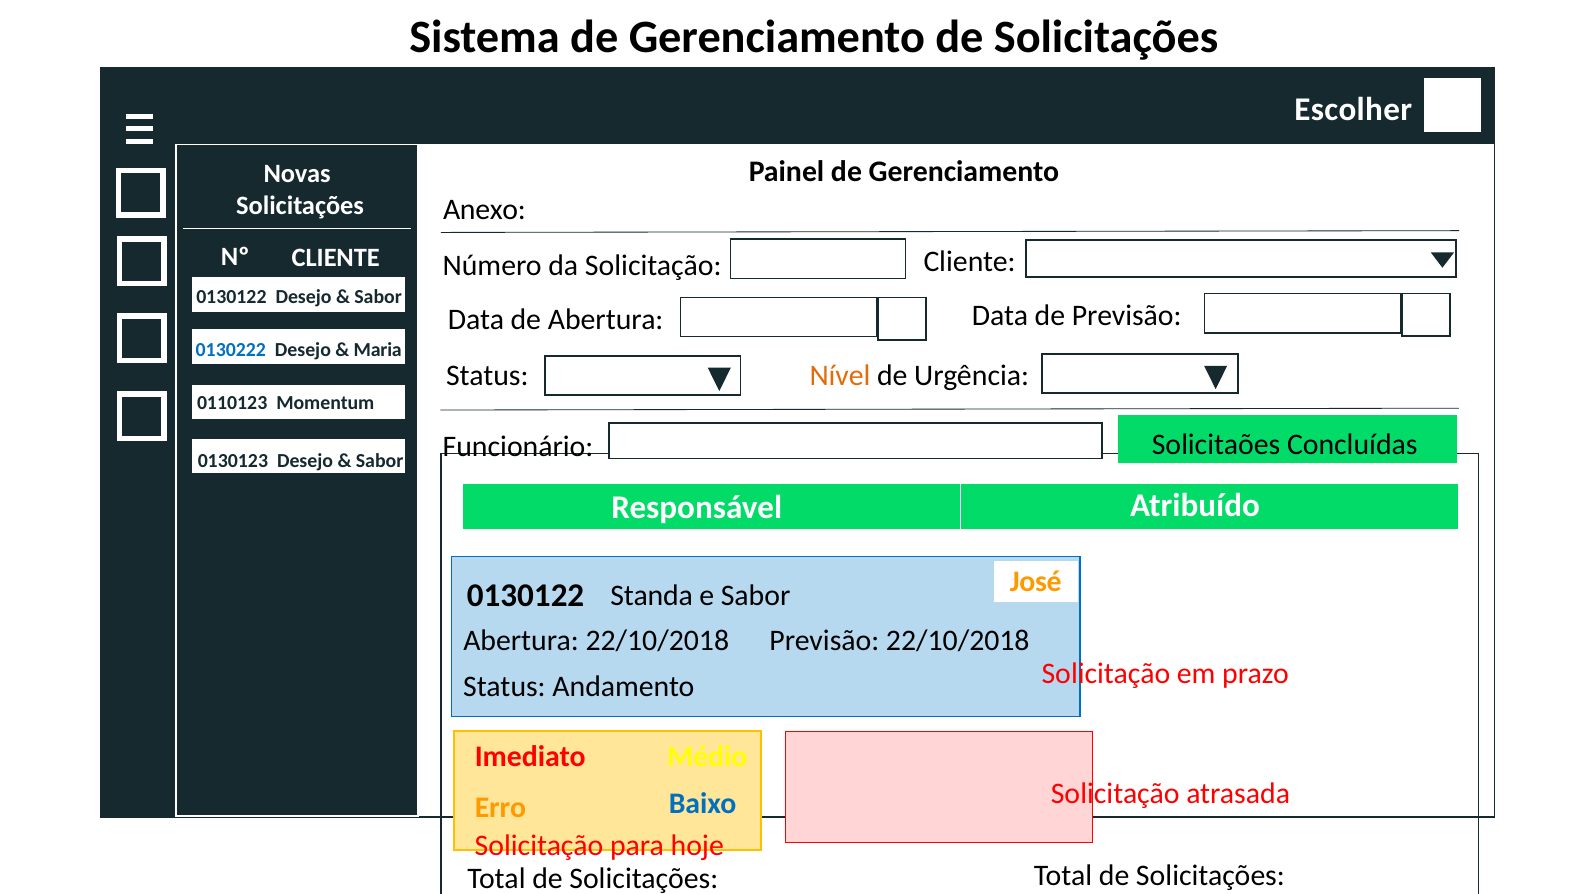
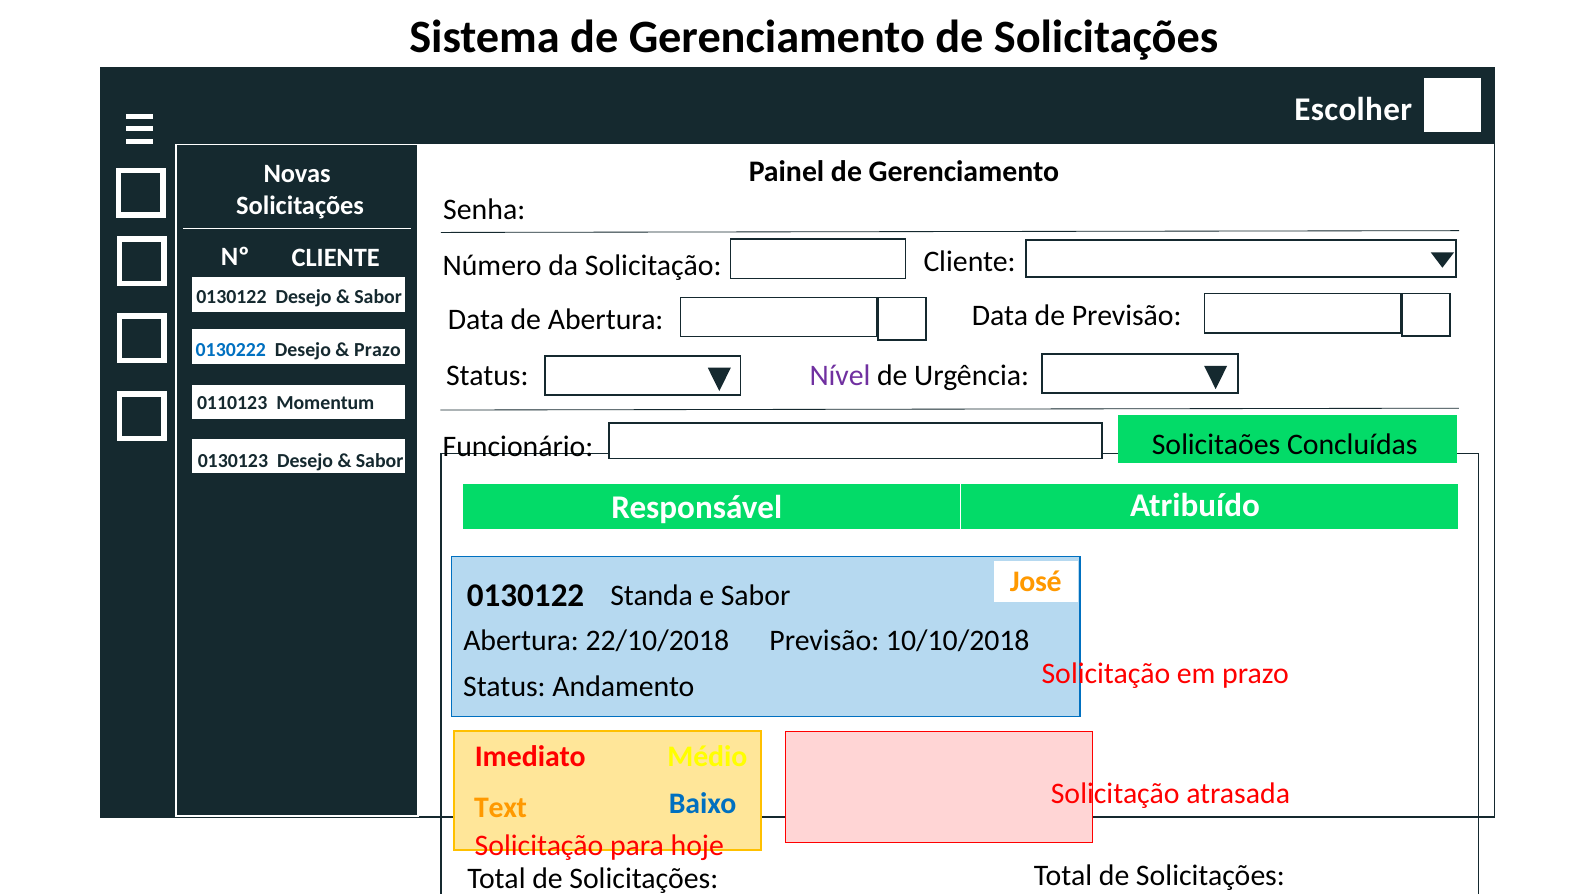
Anexo: Anexo -> Senha
Maria at (378, 350): Maria -> Prazo
Nível colour: orange -> purple
Previsão 22/10/2018: 22/10/2018 -> 10/10/2018
Erro: Erro -> Text
